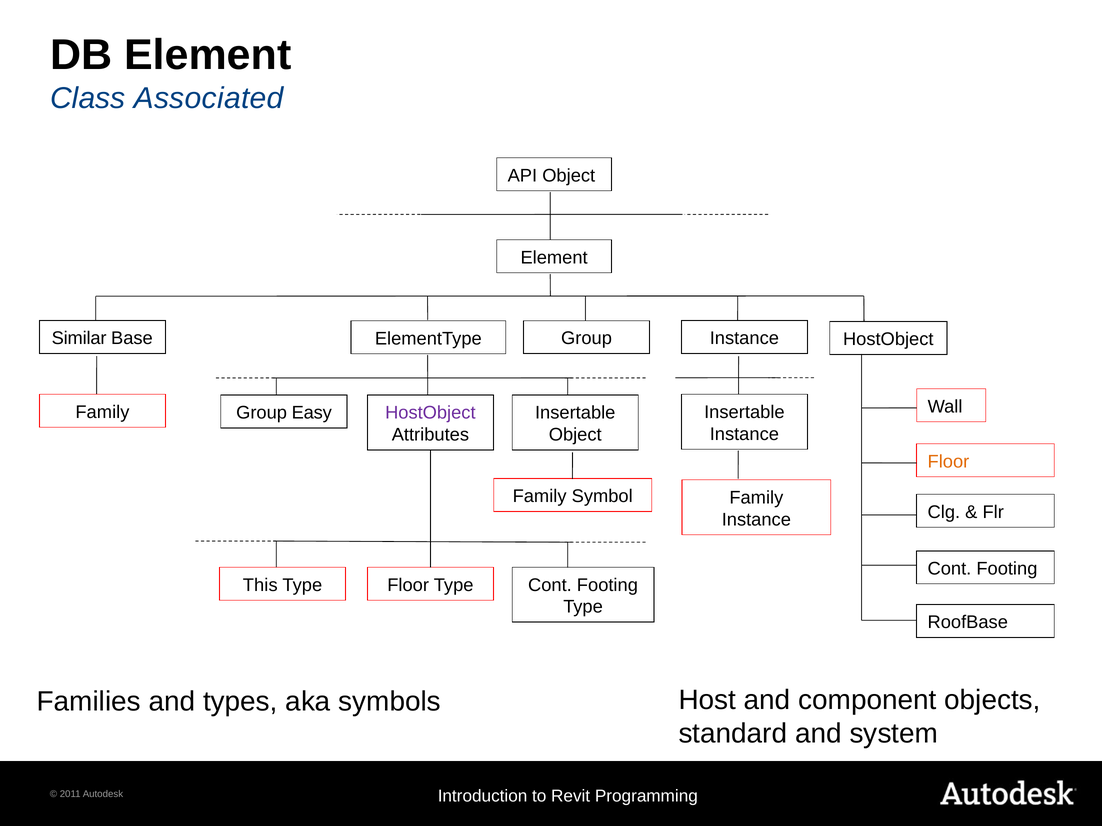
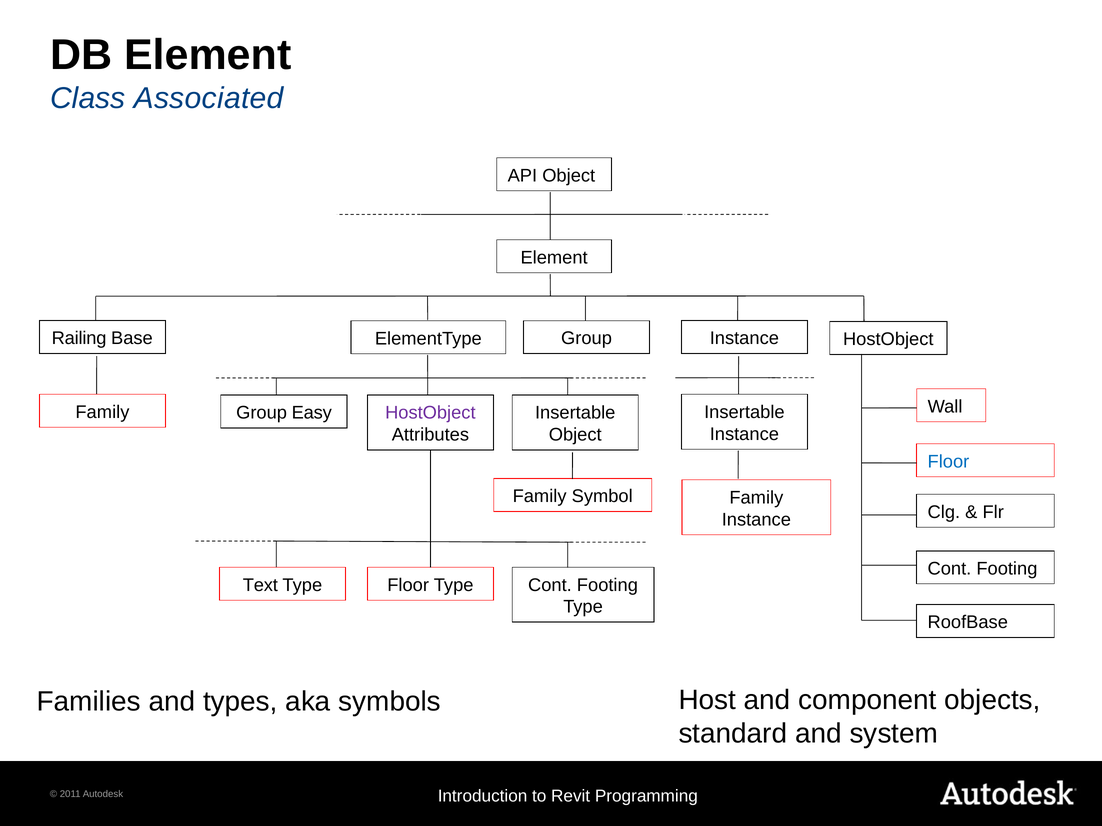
Similar: Similar -> Railing
Floor at (948, 462) colour: orange -> blue
This: This -> Text
